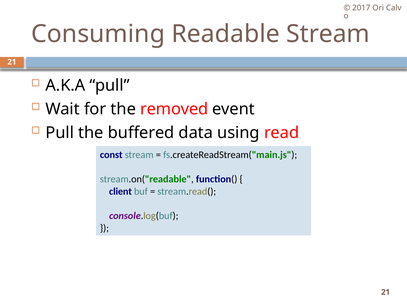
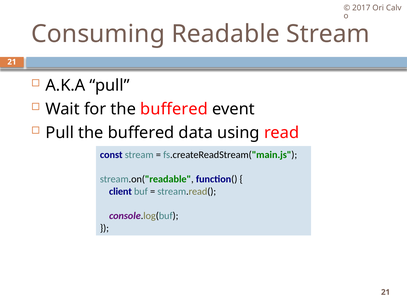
for the removed: removed -> buffered
